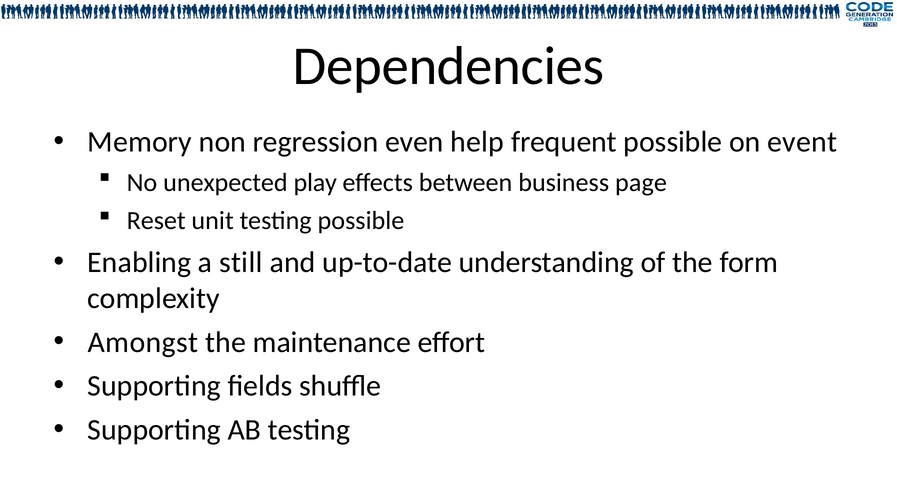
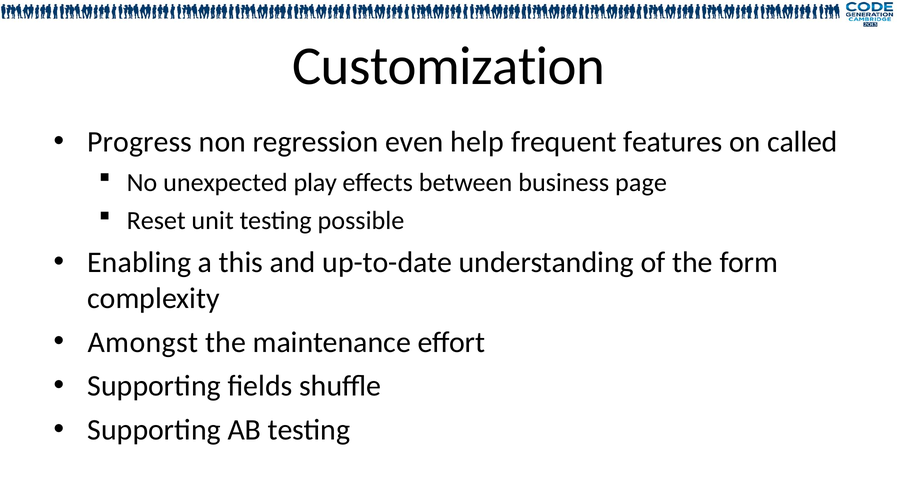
Dependencies: Dependencies -> Customization
Memory: Memory -> Progress
frequent possible: possible -> features
event: event -> called
still: still -> this
